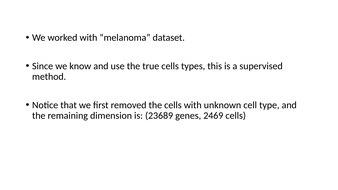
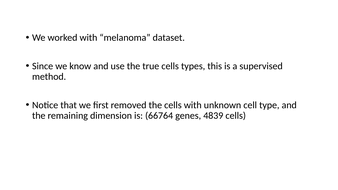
23689: 23689 -> 66764
2469: 2469 -> 4839
